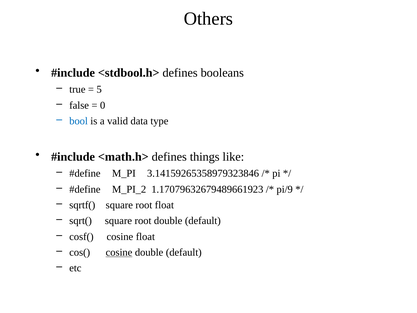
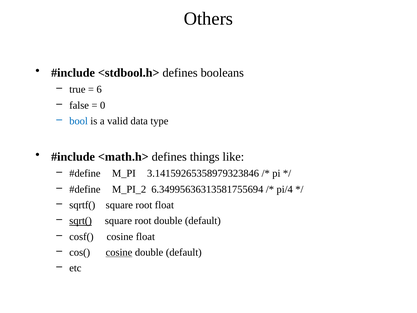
5: 5 -> 6
1.17079632679489661923: 1.17079632679489661923 -> 6.34995636313581755694
pi/9: pi/9 -> pi/4
sqrt( underline: none -> present
